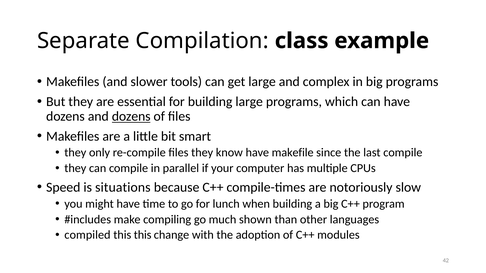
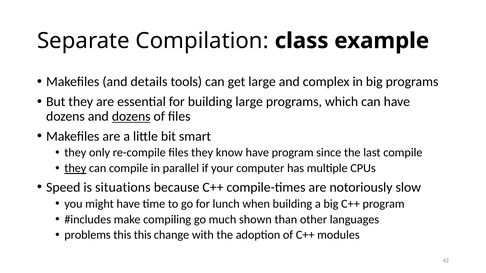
slower: slower -> details
have makefile: makefile -> program
they at (75, 169) underline: none -> present
compiled: compiled -> problems
